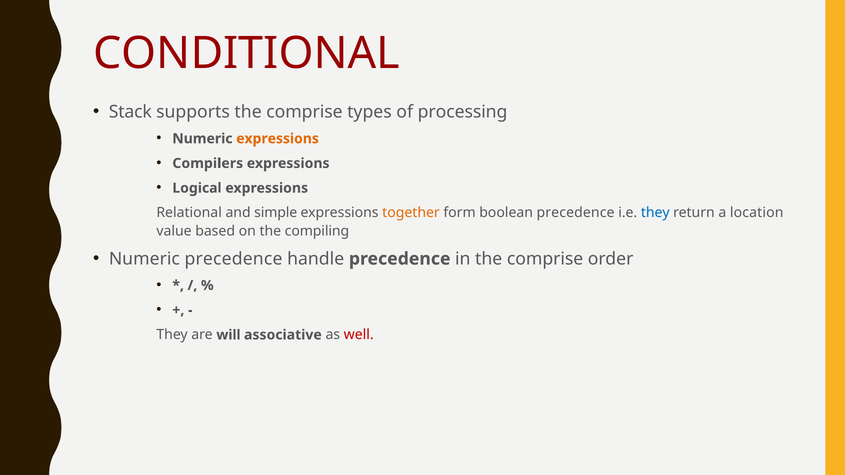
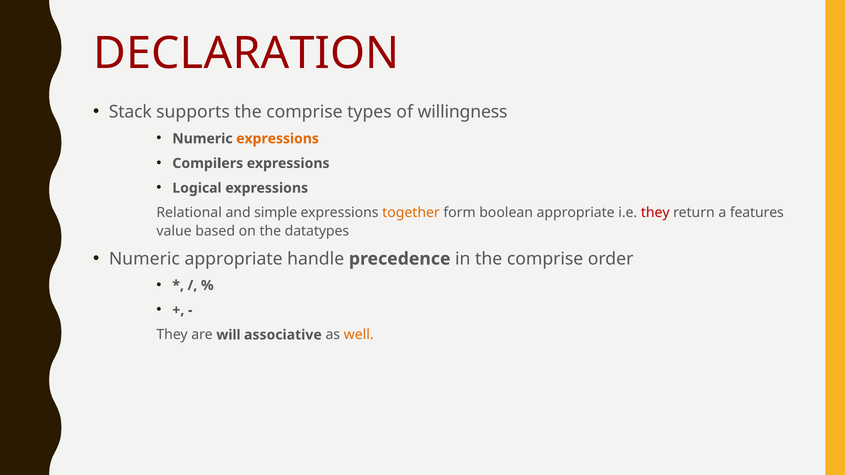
CONDITIONAL: CONDITIONAL -> DECLARATION
processing: processing -> willingness
boolean precedence: precedence -> appropriate
they at (655, 213) colour: blue -> red
location: location -> features
compiling: compiling -> datatypes
Numeric precedence: precedence -> appropriate
well colour: red -> orange
